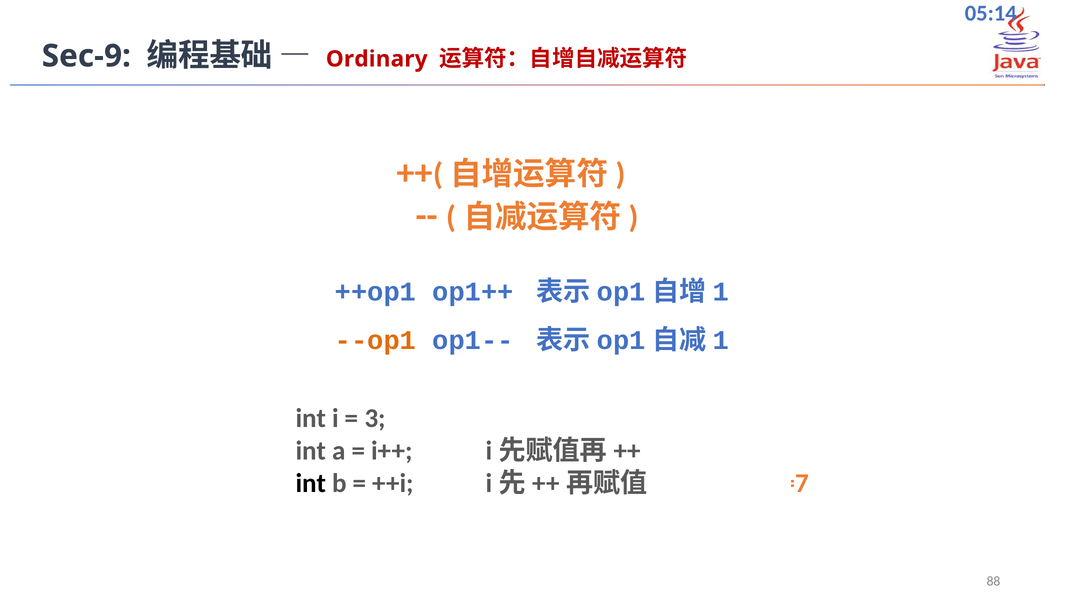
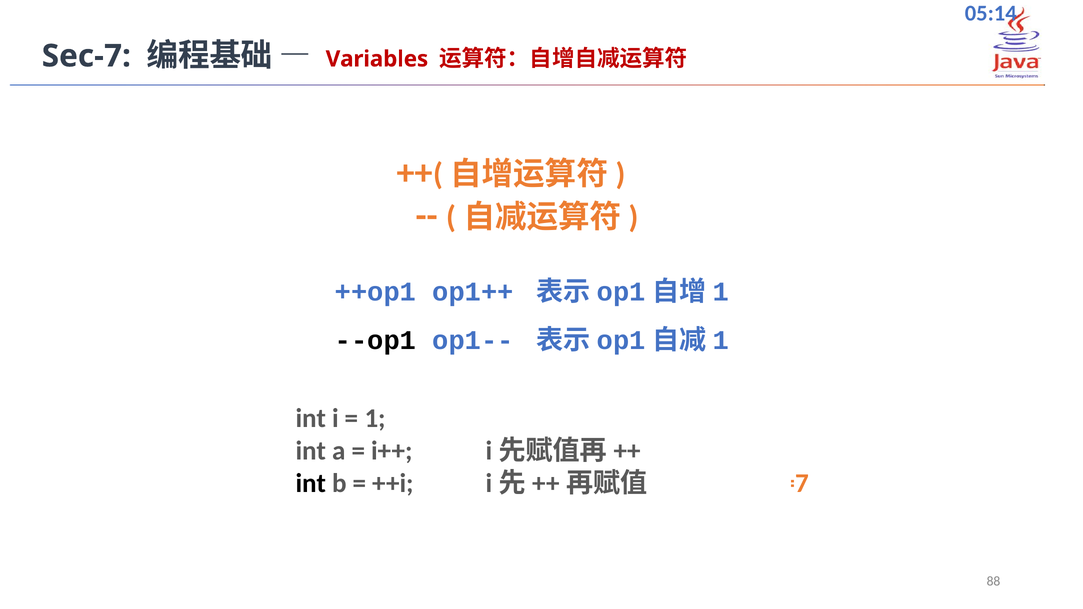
Sec-9: Sec-9 -> Sec-7
Ordinary: Ordinary -> Variables
--op1 colour: orange -> black
3: 3 -> 1
